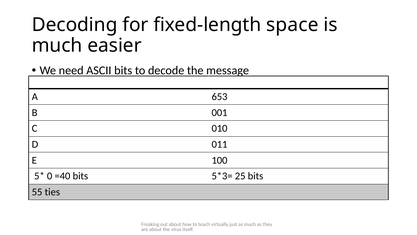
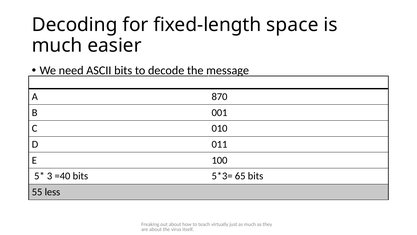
653: 653 -> 870
0: 0 -> 3
25: 25 -> 65
ties: ties -> less
